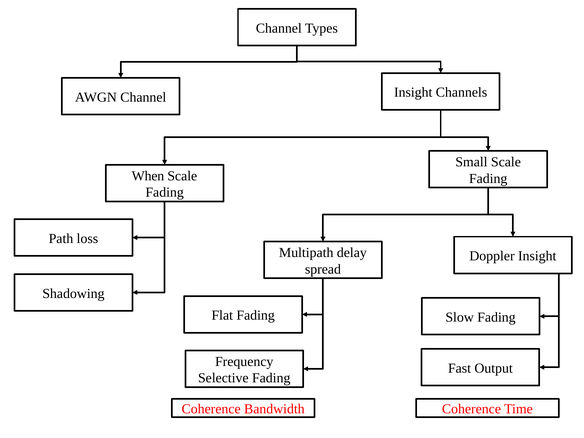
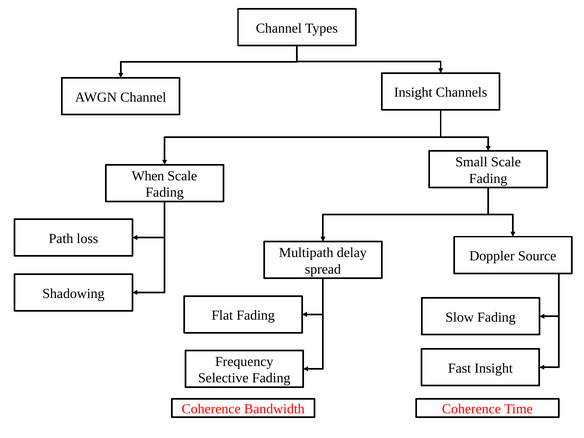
Doppler Insight: Insight -> Source
Fast Output: Output -> Insight
